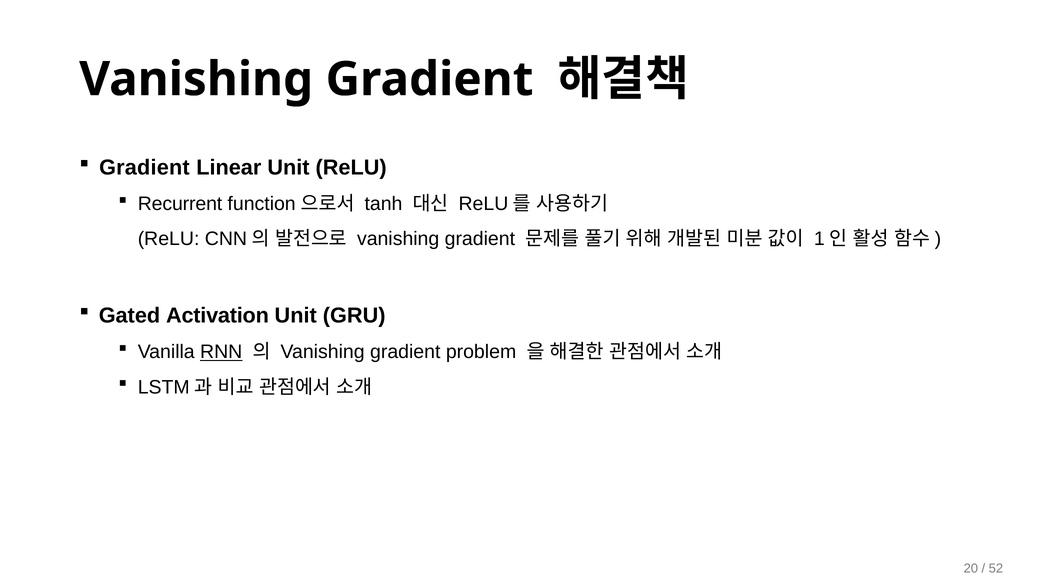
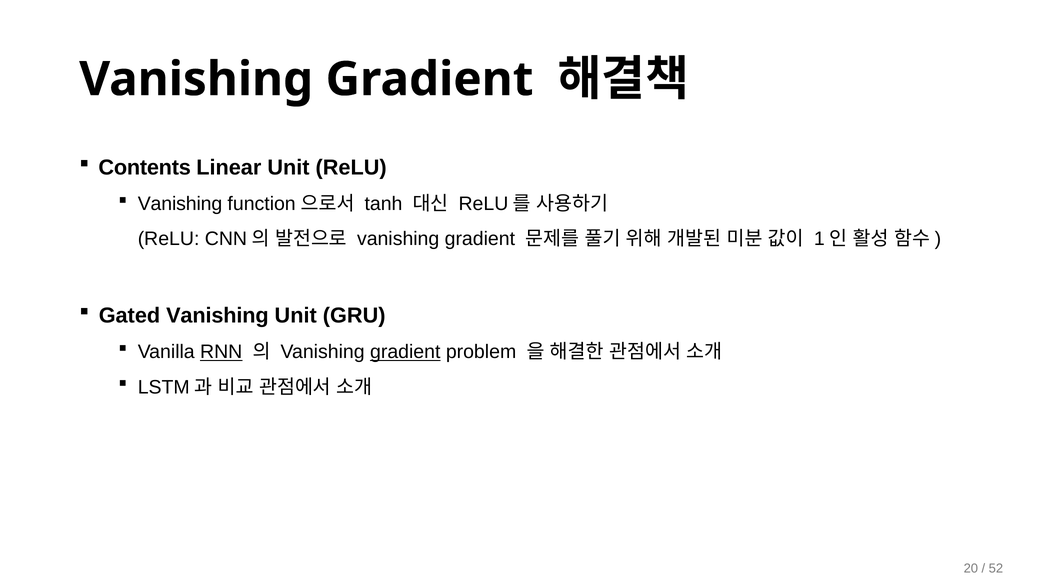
Gradient at (144, 168): Gradient -> Contents
Recurrent at (180, 204): Recurrent -> Vanishing
Gated Activation: Activation -> Vanishing
gradient at (405, 352) underline: none -> present
